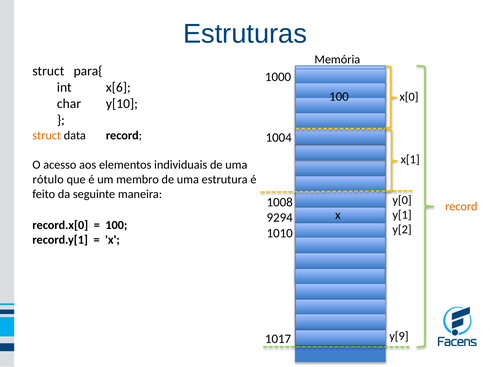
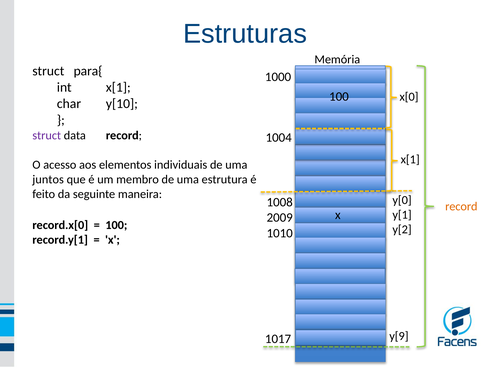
int x[6: x[6 -> x[1
struct at (47, 135) colour: orange -> purple
rótulo: rótulo -> juntos
9294: 9294 -> 2009
